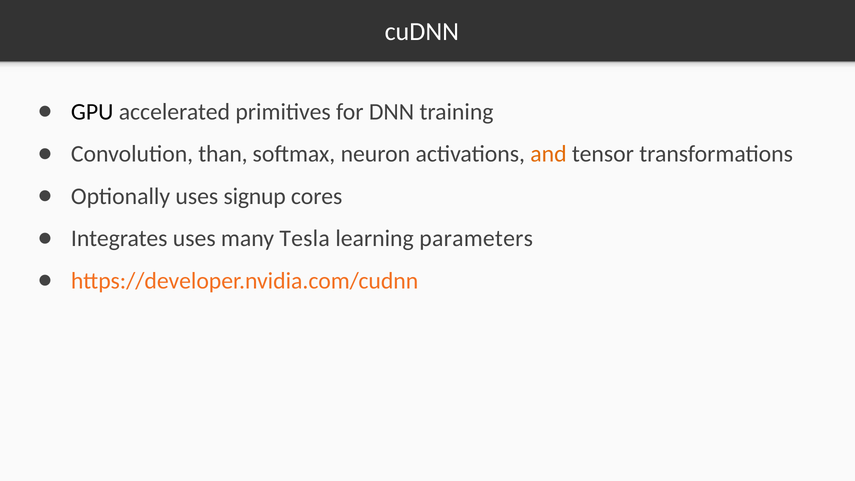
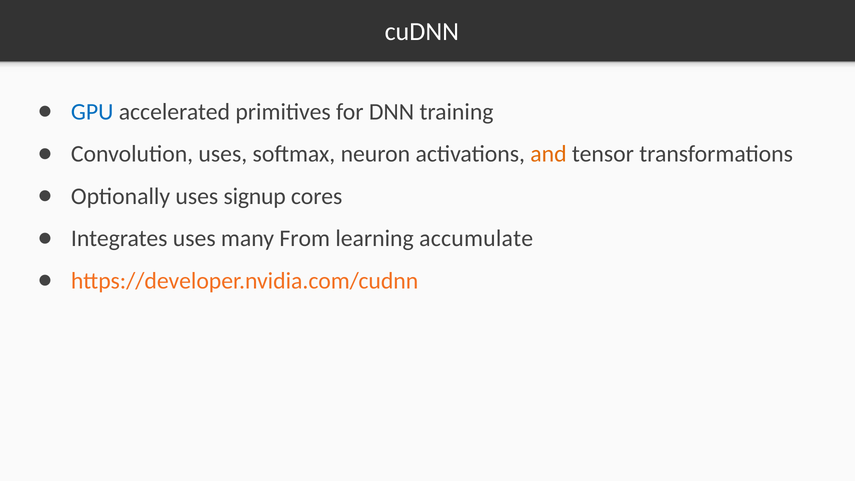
GPU colour: black -> blue
Convolution than: than -> uses
Tesla: Tesla -> From
parameters: parameters -> accumulate
